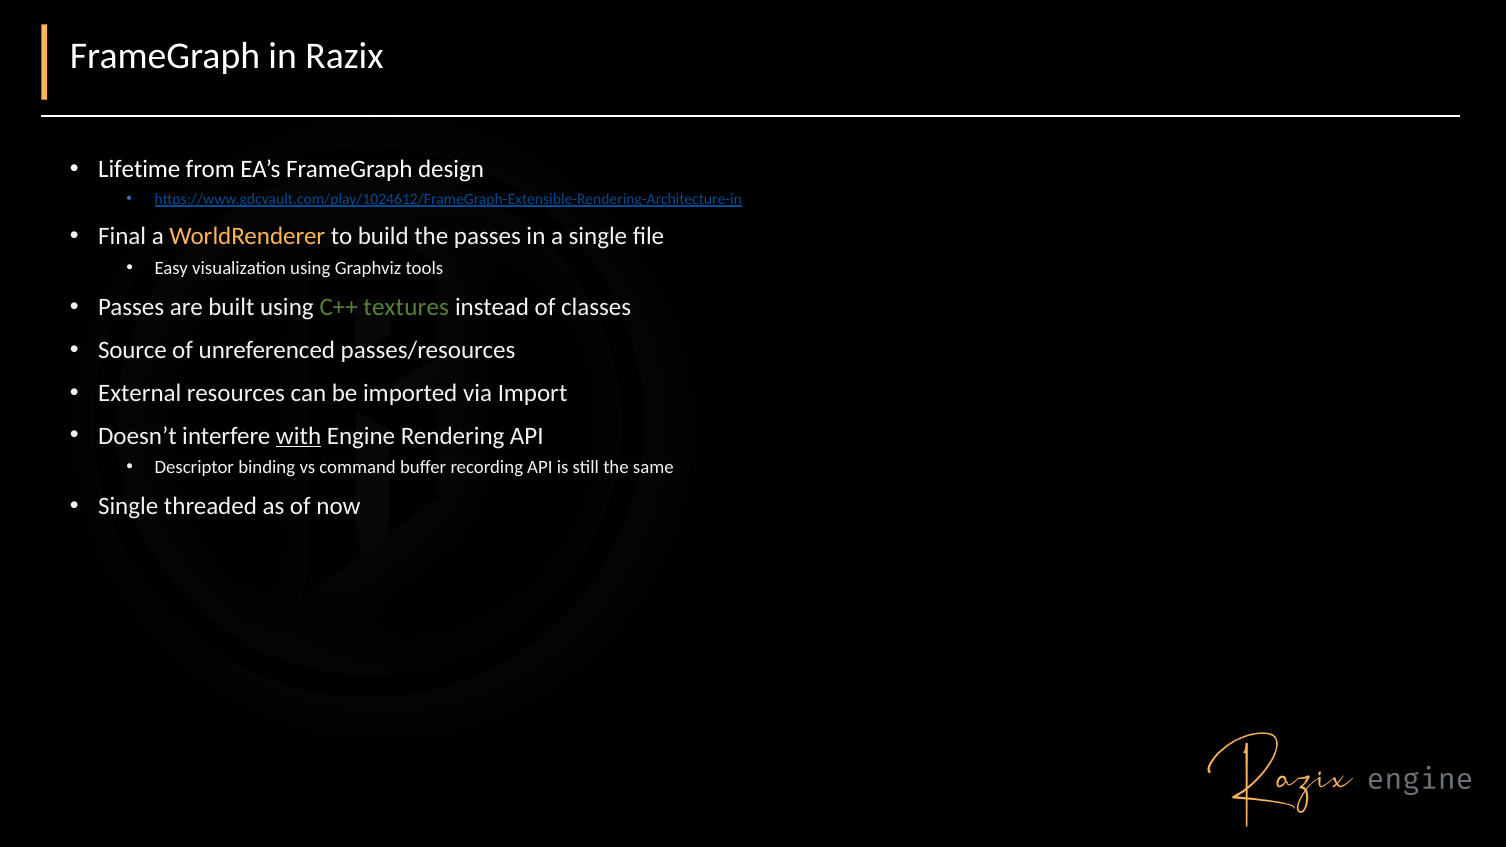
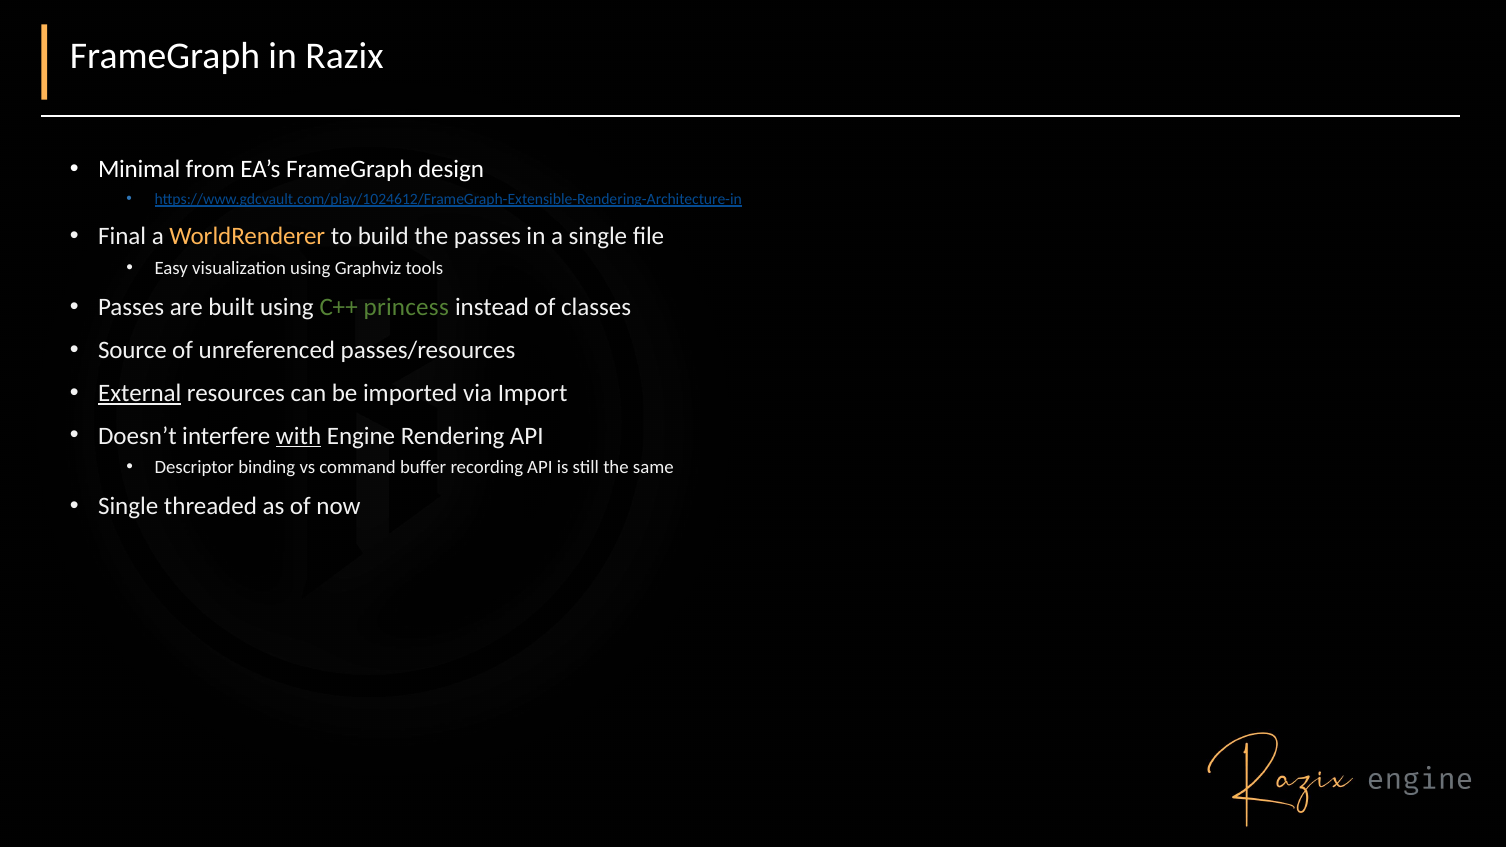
Lifetime: Lifetime -> Minimal
textures: textures -> princess
External underline: none -> present
